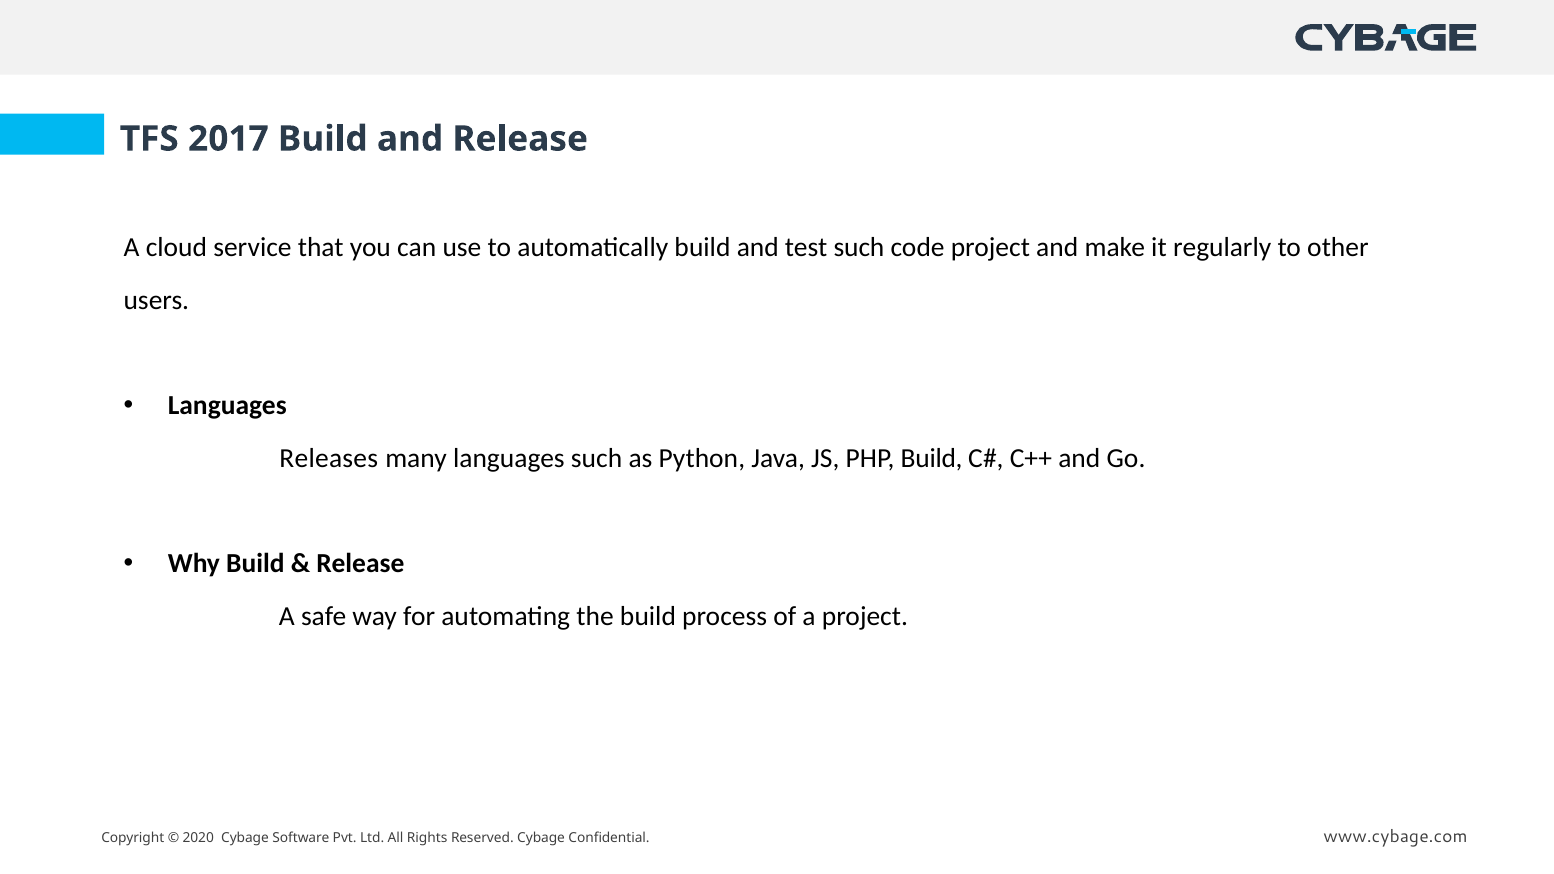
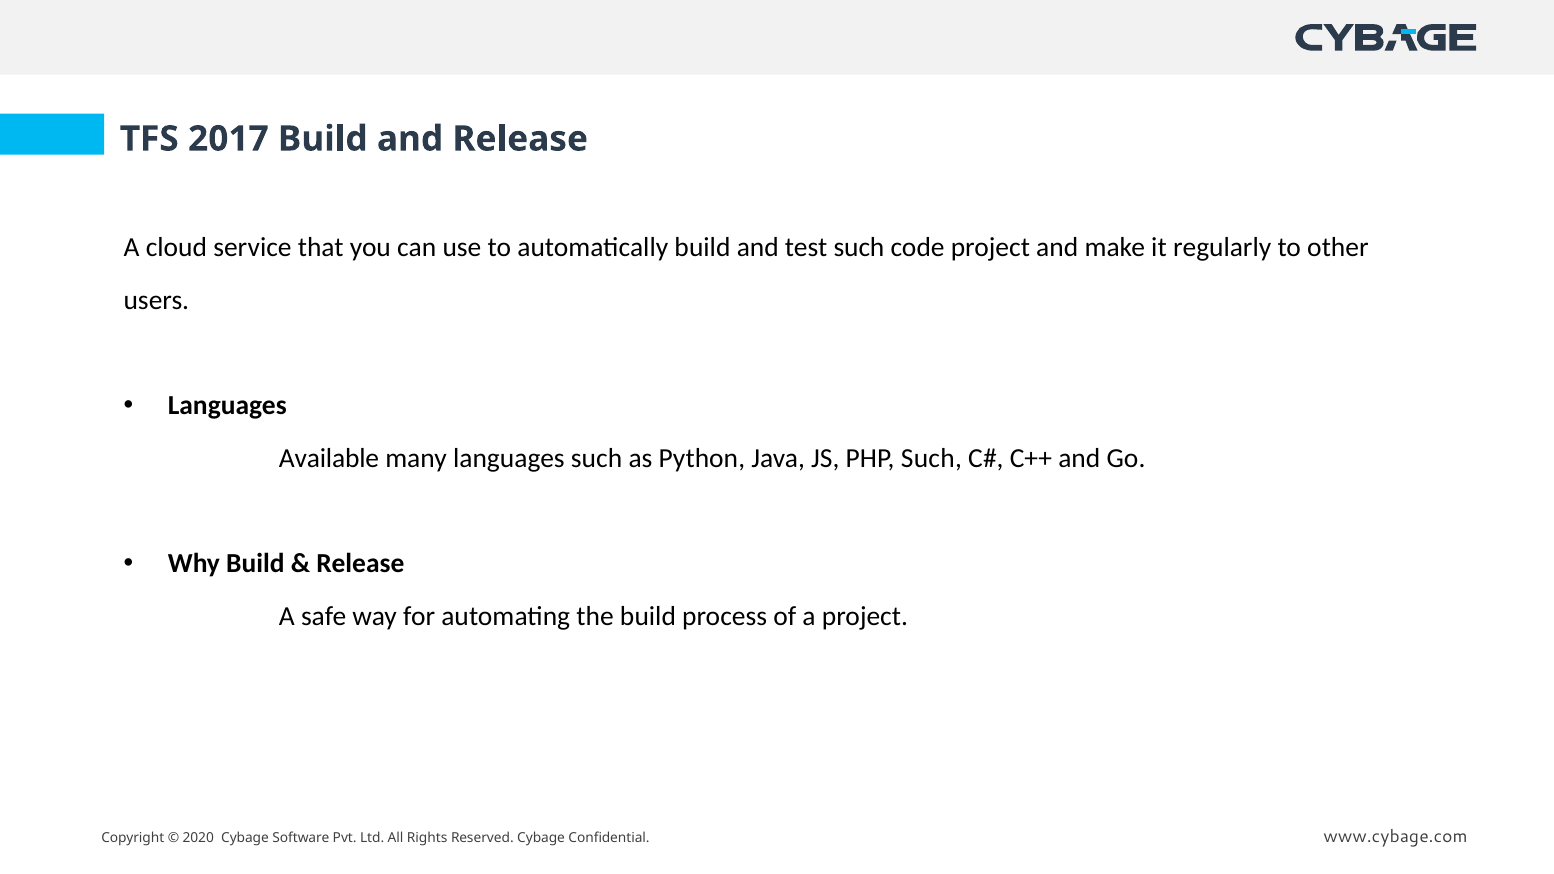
Releases: Releases -> Available
PHP Build: Build -> Such
